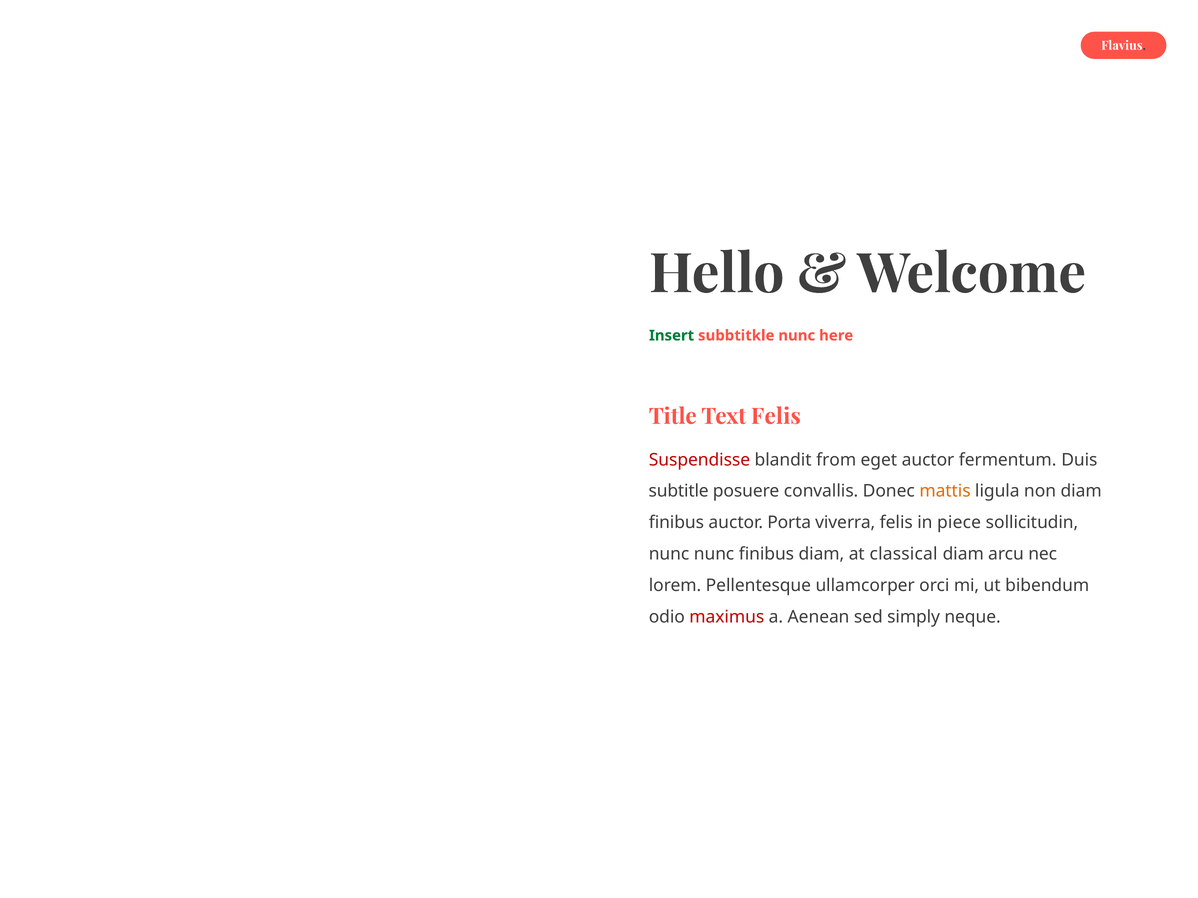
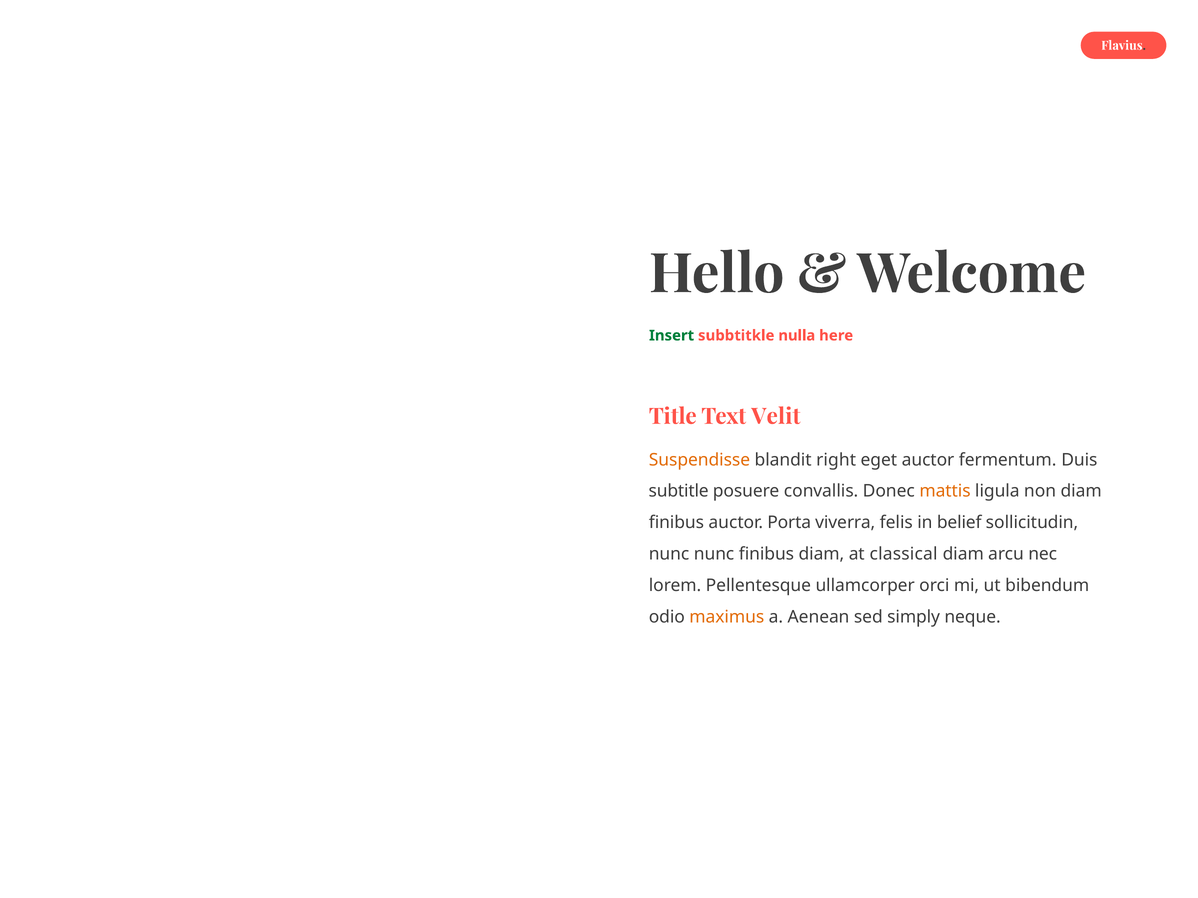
subbtitkle nunc: nunc -> nulla
Text Felis: Felis -> Velit
Suspendisse colour: red -> orange
from: from -> right
piece: piece -> belief
maximus colour: red -> orange
